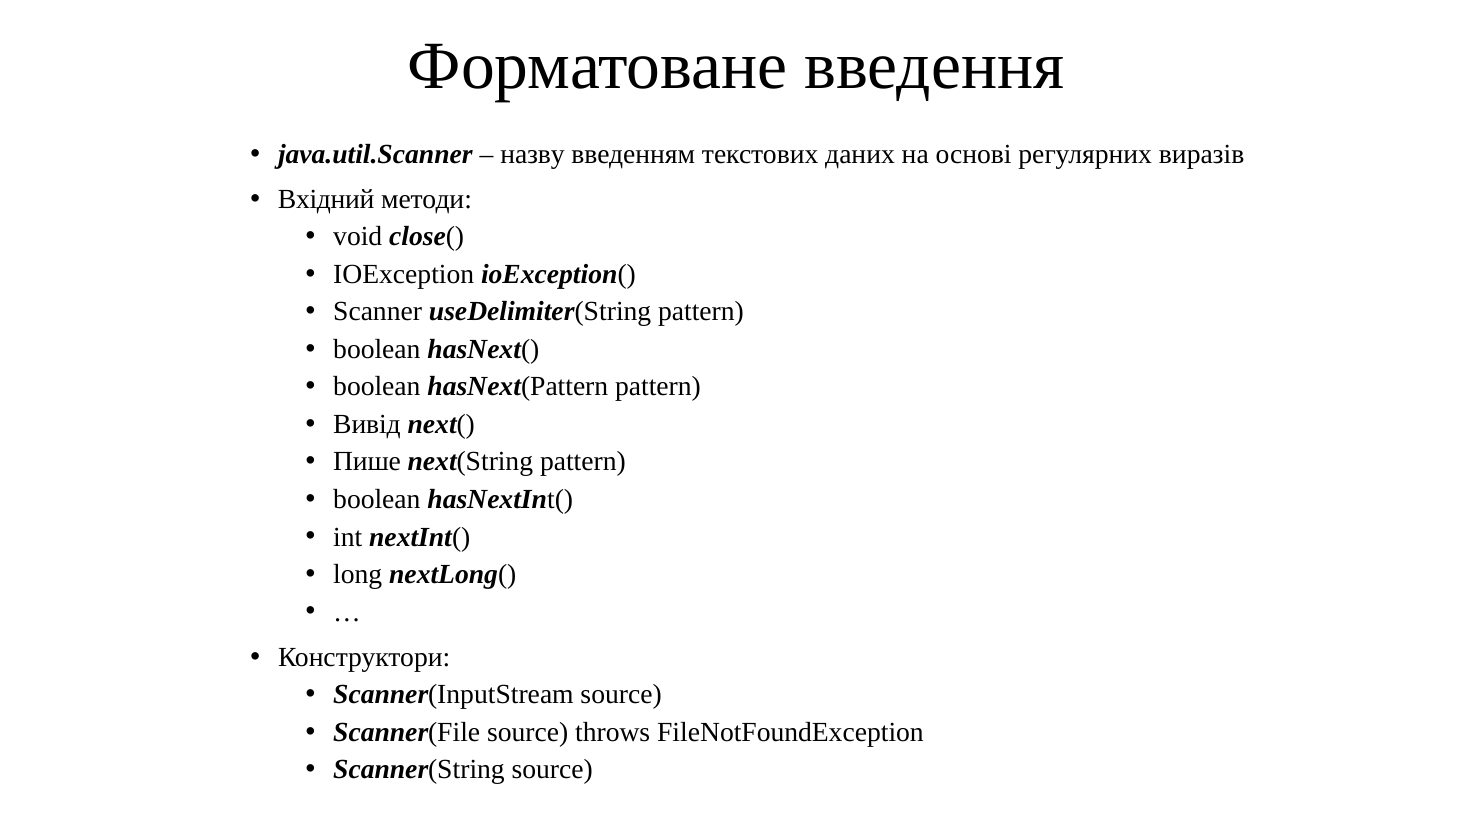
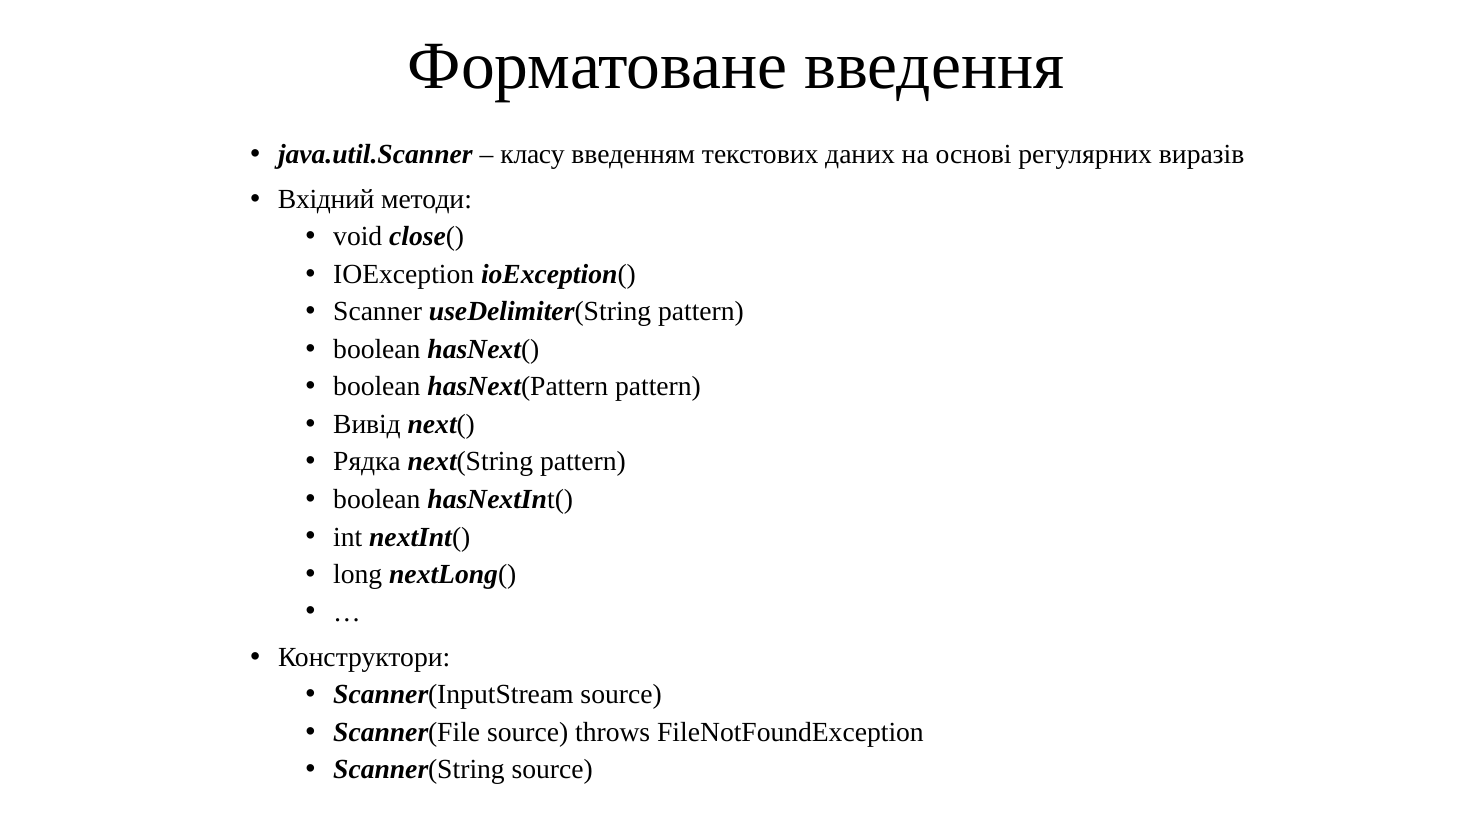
назву: назву -> класу
Пише: Пише -> Рядка
